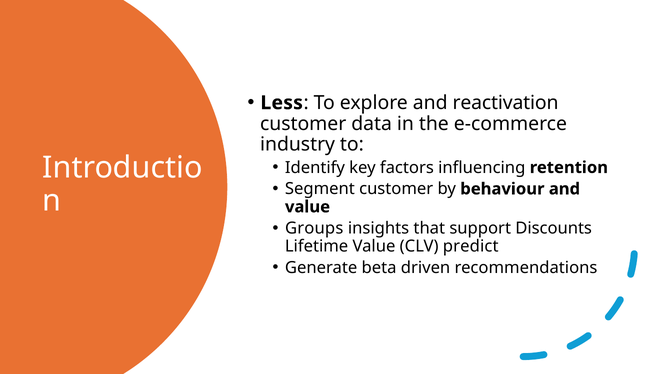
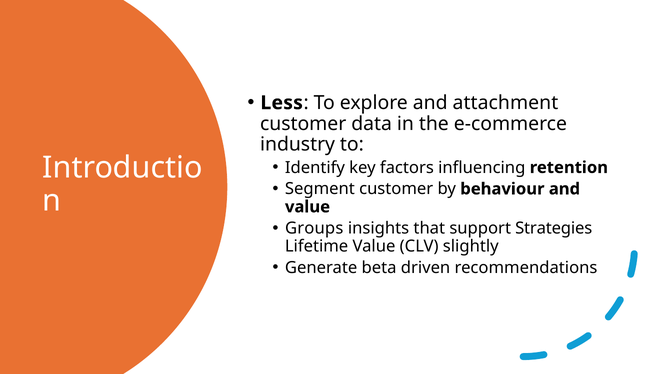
reactivation: reactivation -> attachment
Discounts: Discounts -> Strategies
predict: predict -> slightly
